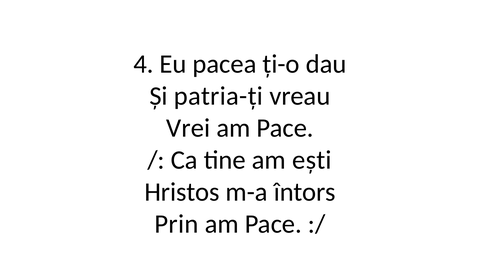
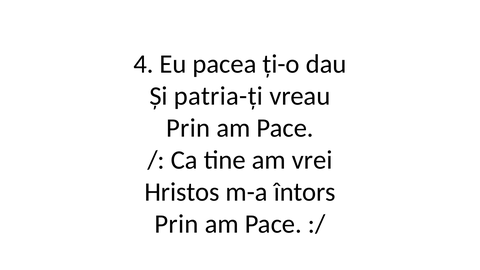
Vrei at (188, 128): Vrei -> Prin
ești: ești -> vrei
